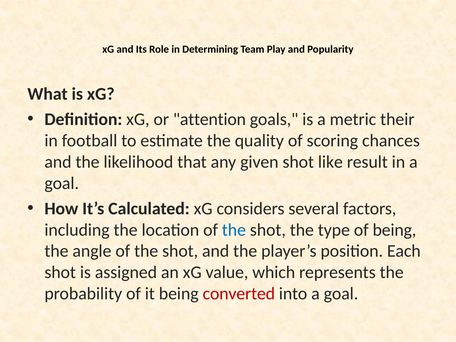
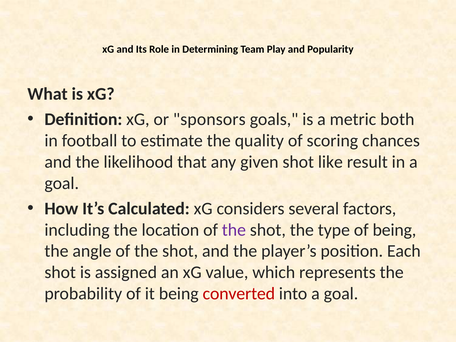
attention: attention -> sponsors
their: their -> both
the at (234, 230) colour: blue -> purple
